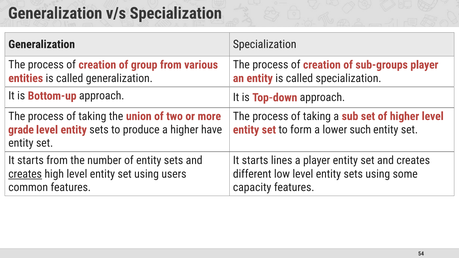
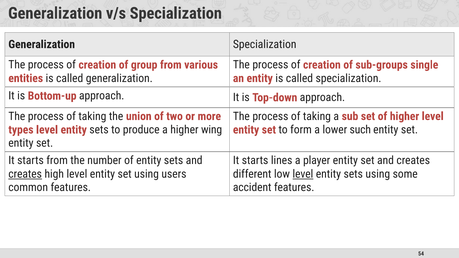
sub-groups player: player -> single
grade: grade -> types
have: have -> wing
level at (303, 174) underline: none -> present
capacity: capacity -> accident
